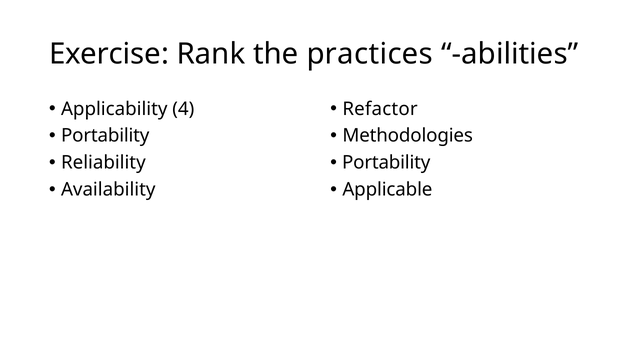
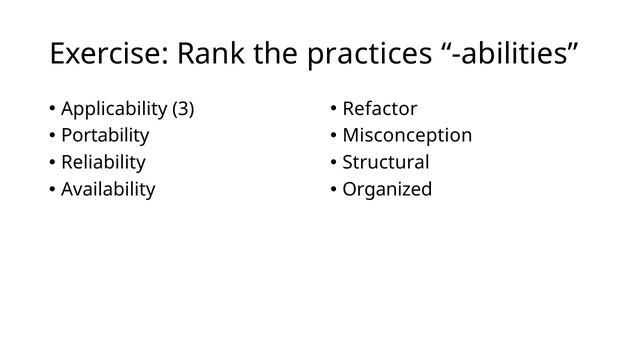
4: 4 -> 3
Methodologies: Methodologies -> Misconception
Portability at (386, 163): Portability -> Structural
Applicable: Applicable -> Organized
